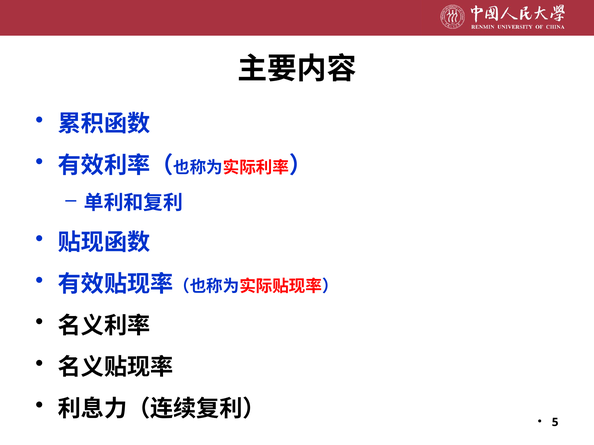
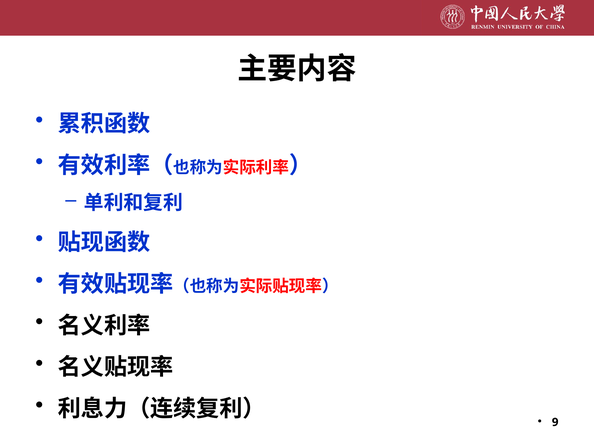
5: 5 -> 9
